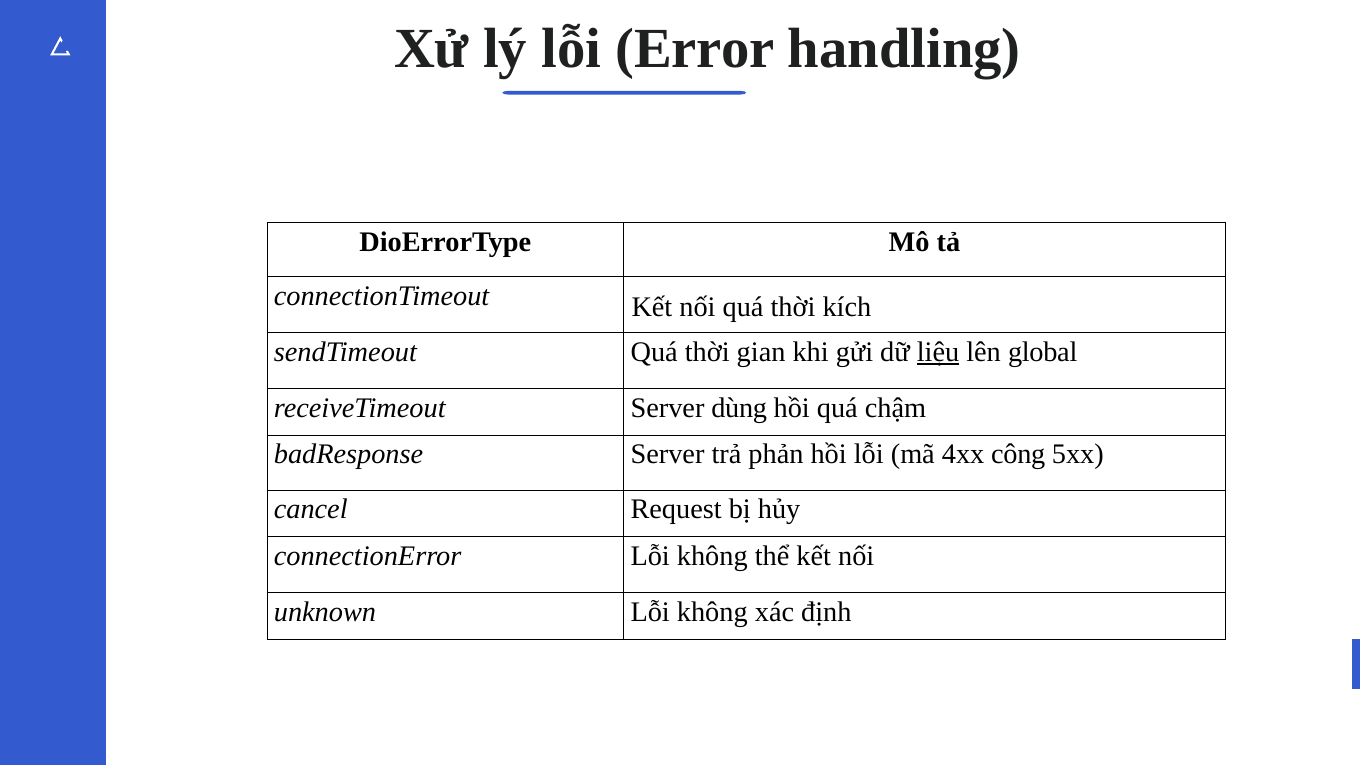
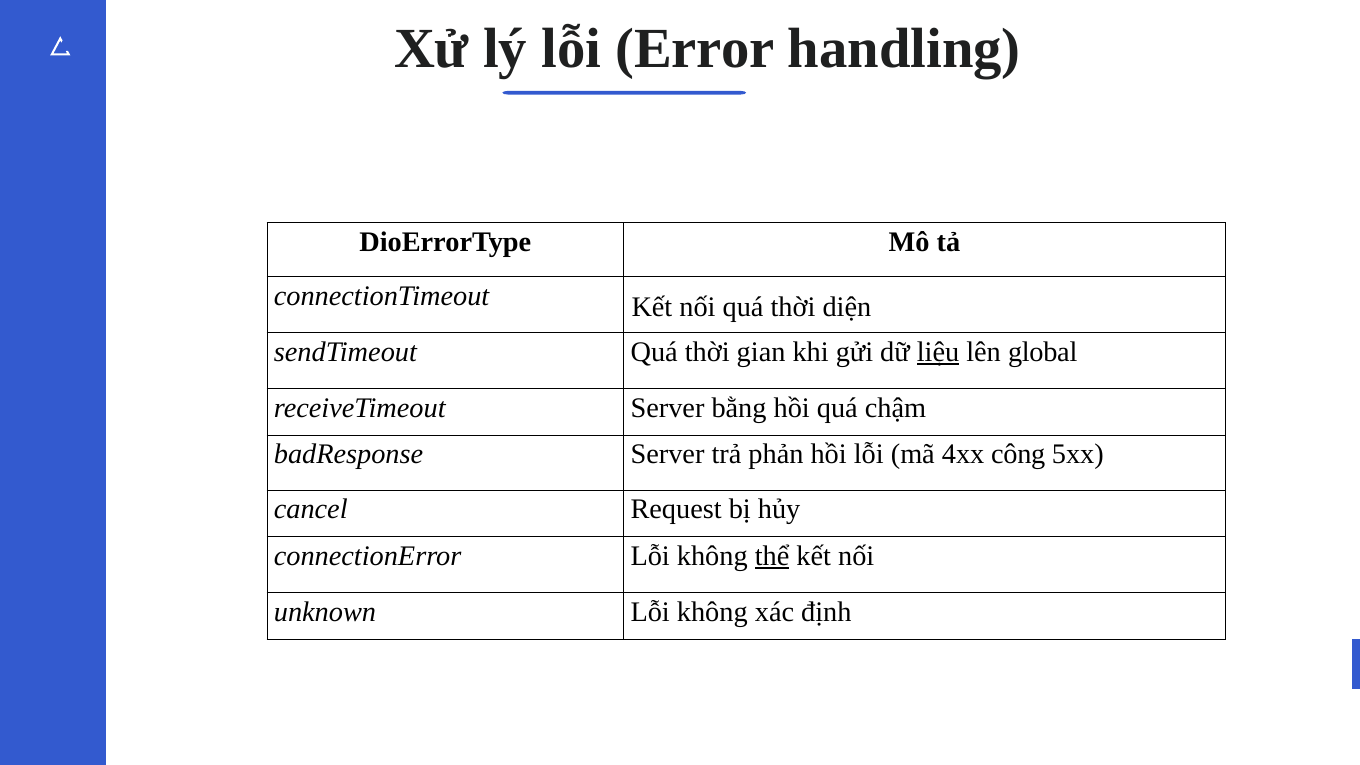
kích: kích -> diện
dùng: dùng -> bằng
thể underline: none -> present
